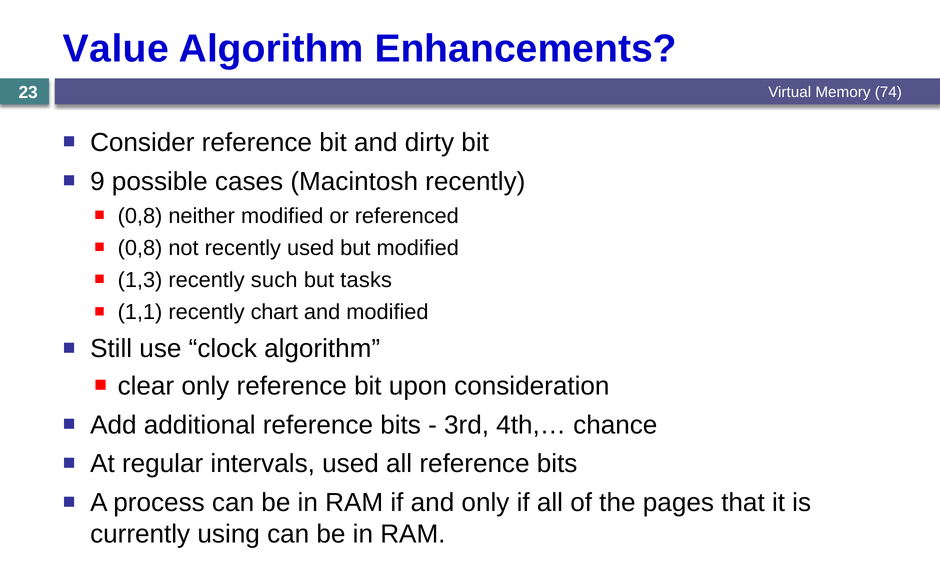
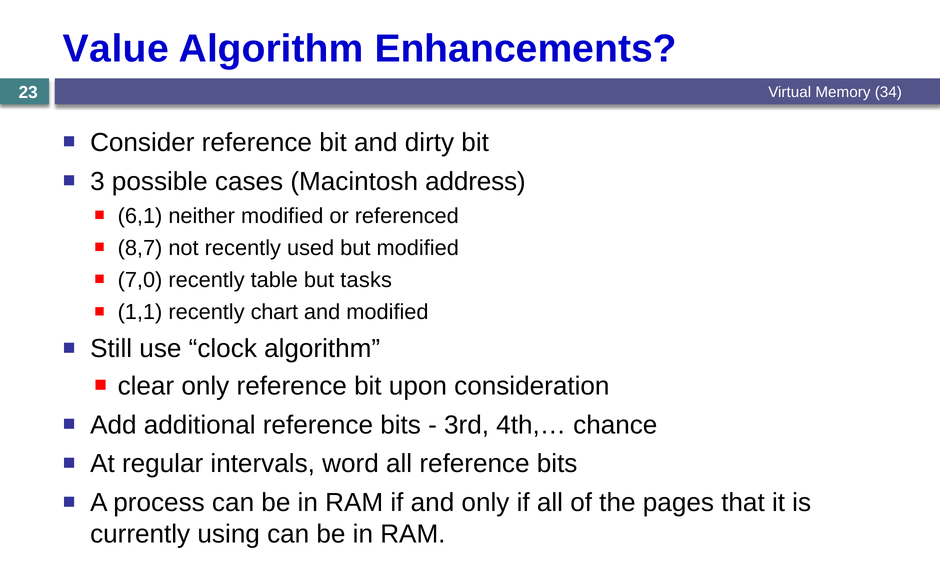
74: 74 -> 34
9: 9 -> 3
Macintosh recently: recently -> address
0,8 at (140, 216): 0,8 -> 6,1
0,8 at (140, 248): 0,8 -> 8,7
1,3: 1,3 -> 7,0
such: such -> table
intervals used: used -> word
